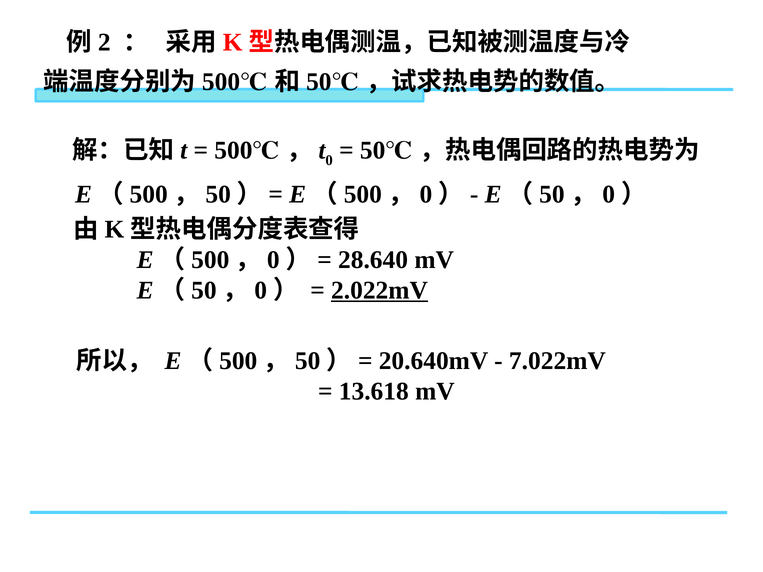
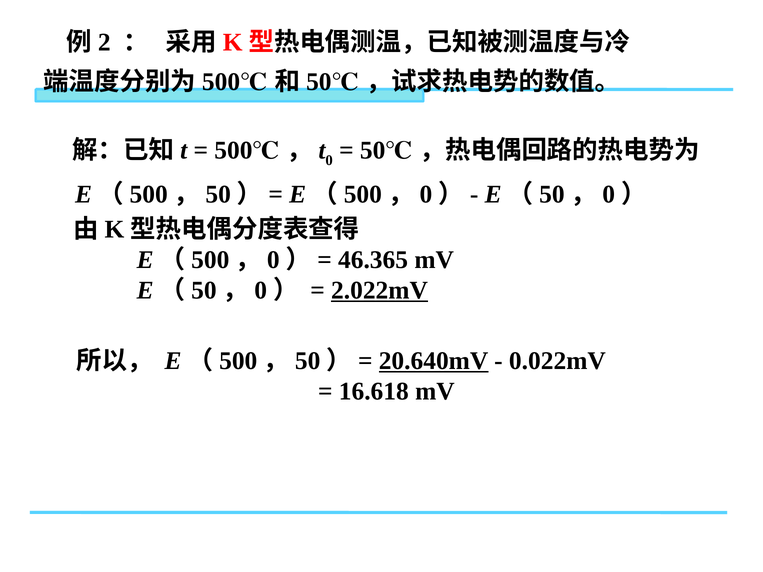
28.640: 28.640 -> 46.365
20.640mV underline: none -> present
7.022mV: 7.022mV -> 0.022mV
13.618: 13.618 -> 16.618
